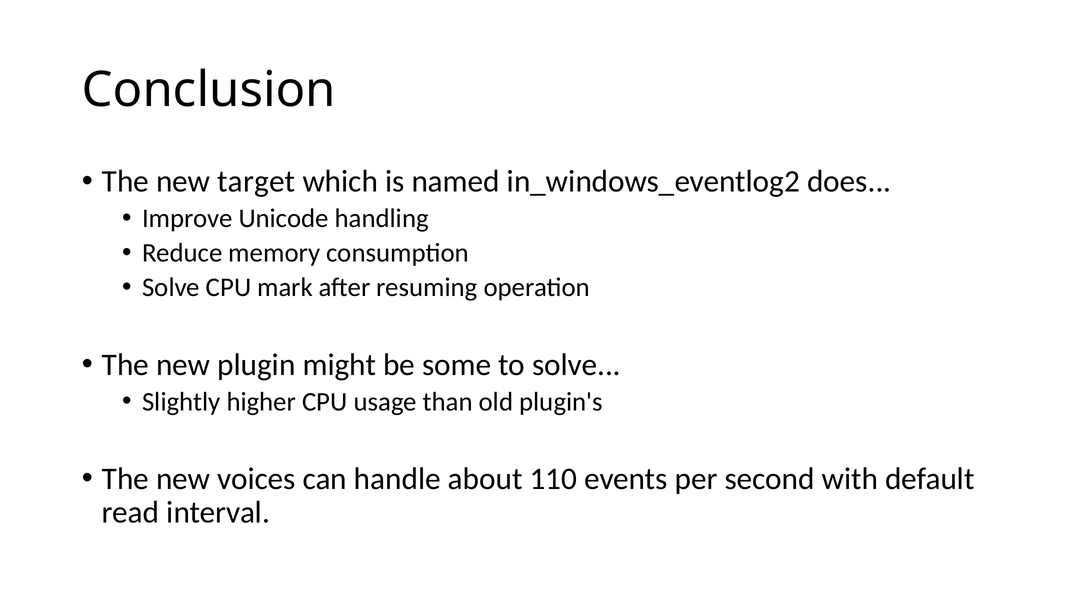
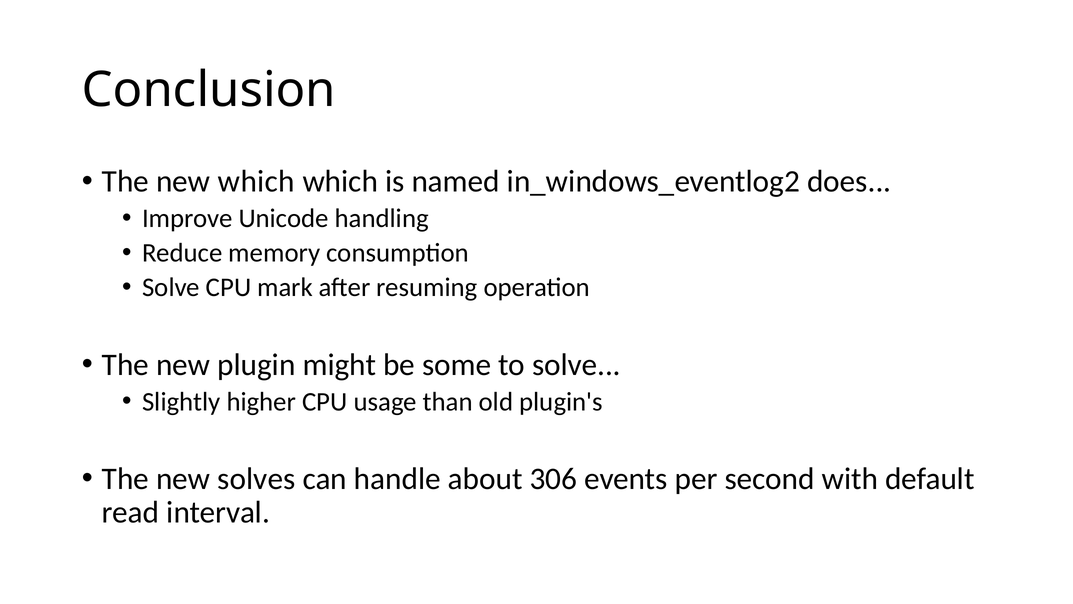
new target: target -> which
voices: voices -> solves
110: 110 -> 306
